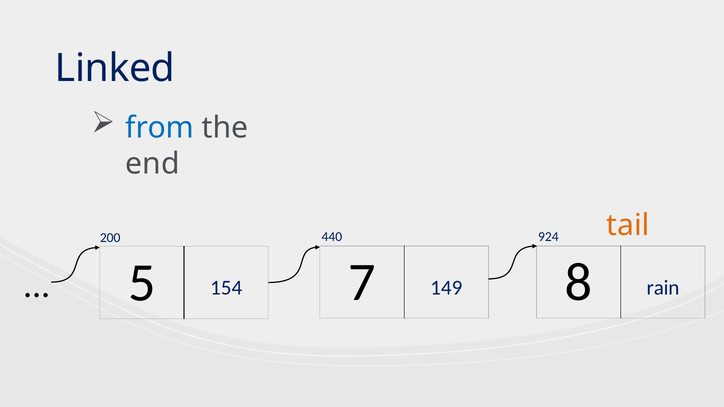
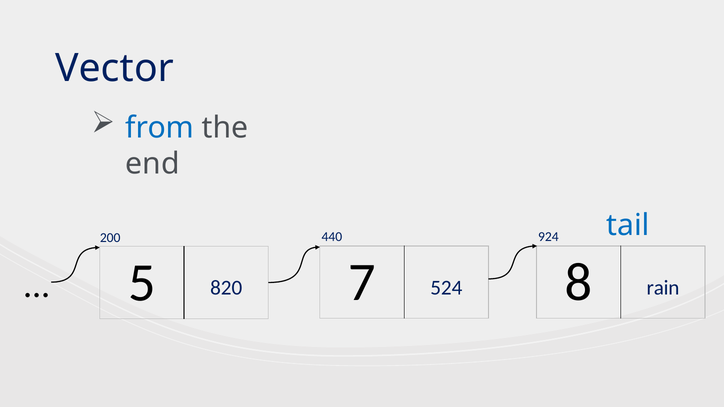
Linked: Linked -> Vector
tail colour: orange -> blue
154: 154 -> 820
149: 149 -> 524
